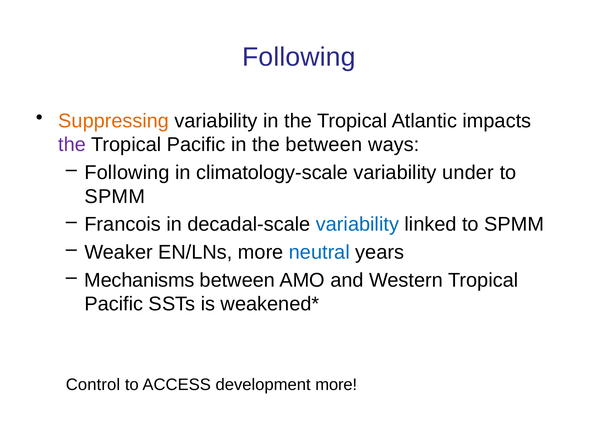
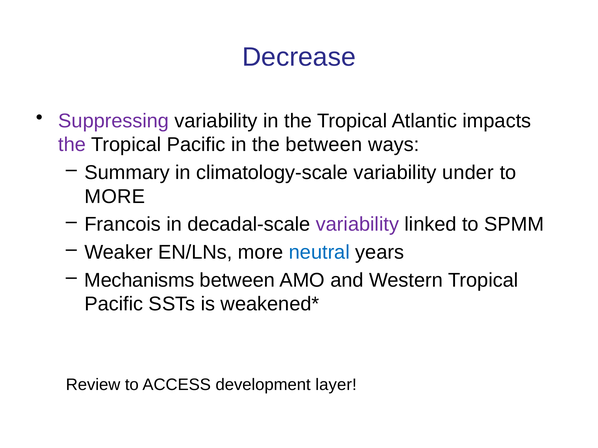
Following at (299, 57): Following -> Decrease
Suppressing colour: orange -> purple
Following at (127, 173): Following -> Summary
SPMM at (115, 197): SPMM -> MORE
variability at (357, 225) colour: blue -> purple
Control: Control -> Review
development more: more -> layer
